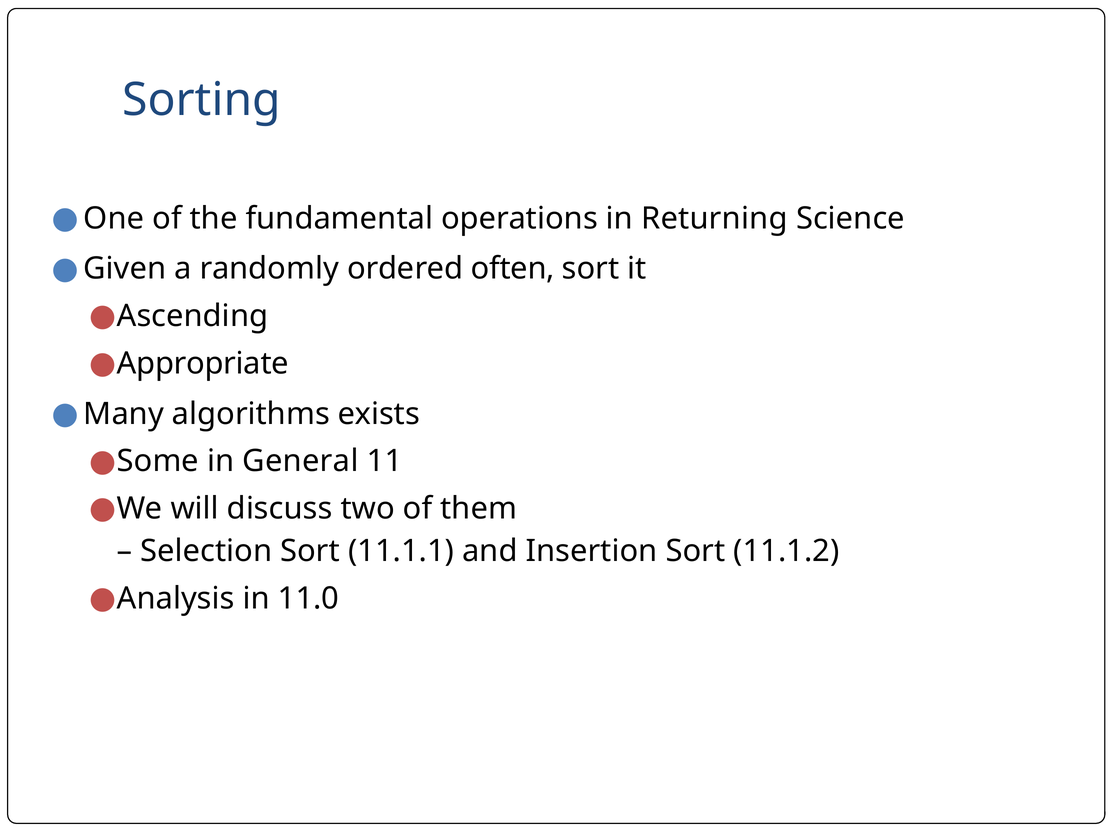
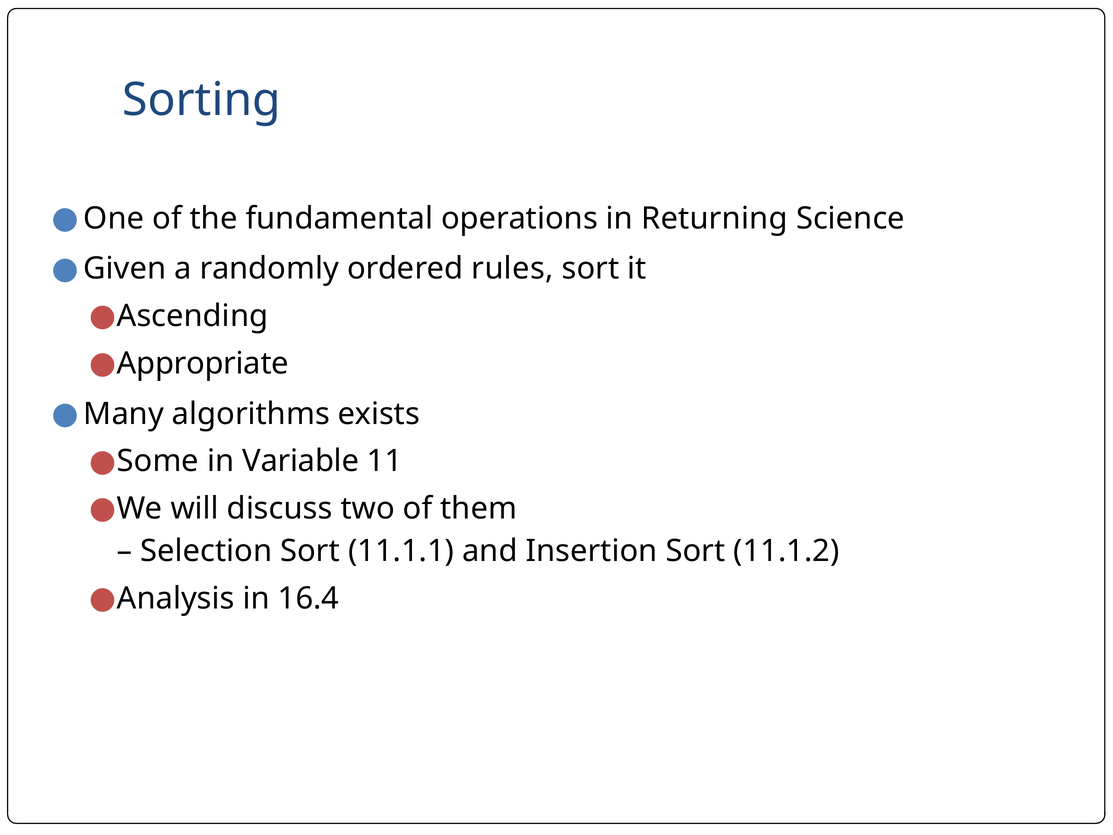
often: often -> rules
General: General -> Variable
11.0: 11.0 -> 16.4
